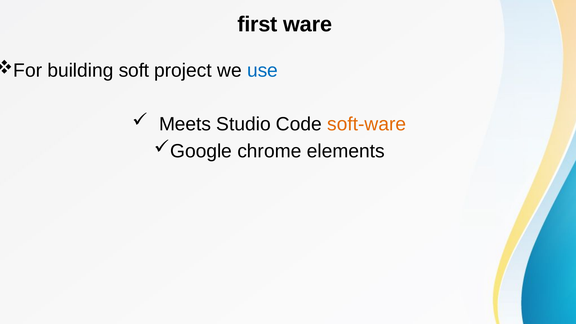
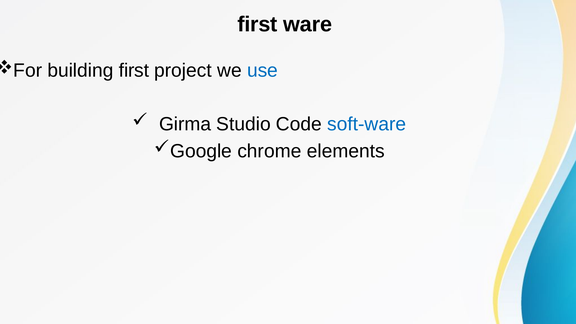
building soft: soft -> first
Meets: Meets -> Girma
soft-ware colour: orange -> blue
